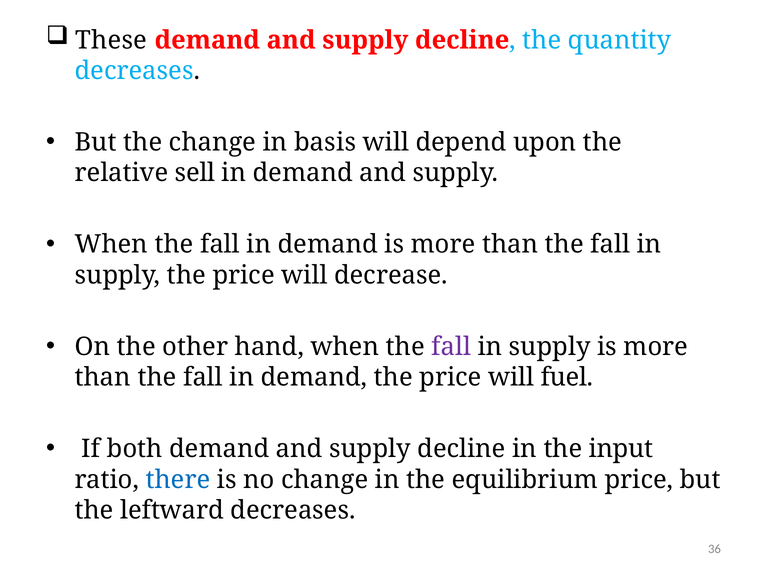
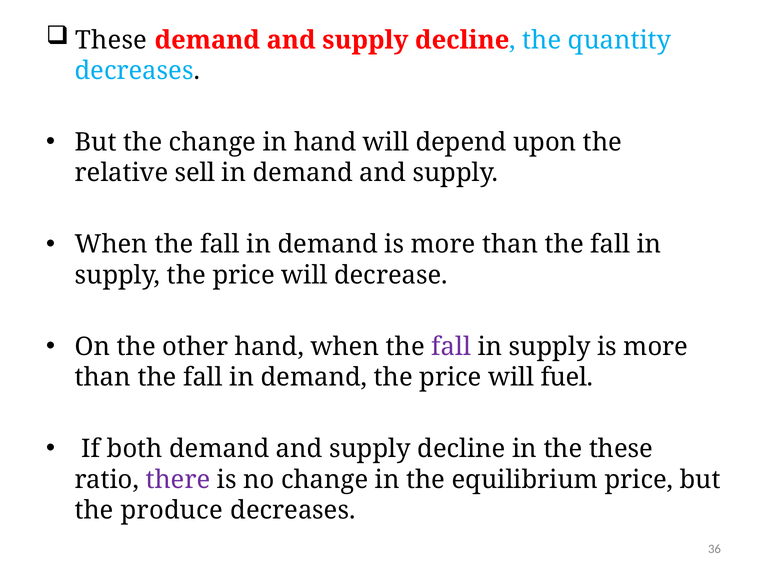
in basis: basis -> hand
the input: input -> these
there colour: blue -> purple
leftward: leftward -> produce
